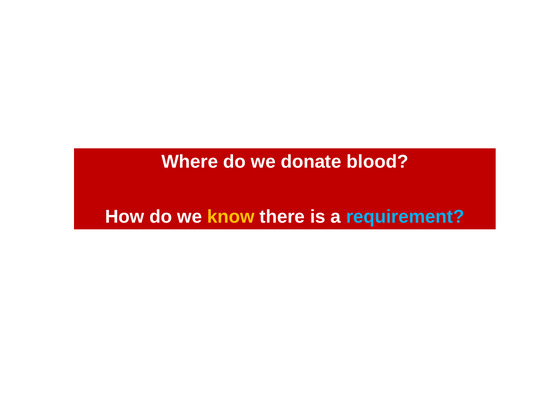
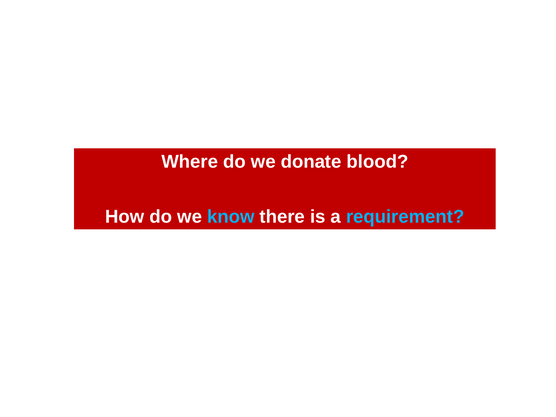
know colour: yellow -> light blue
